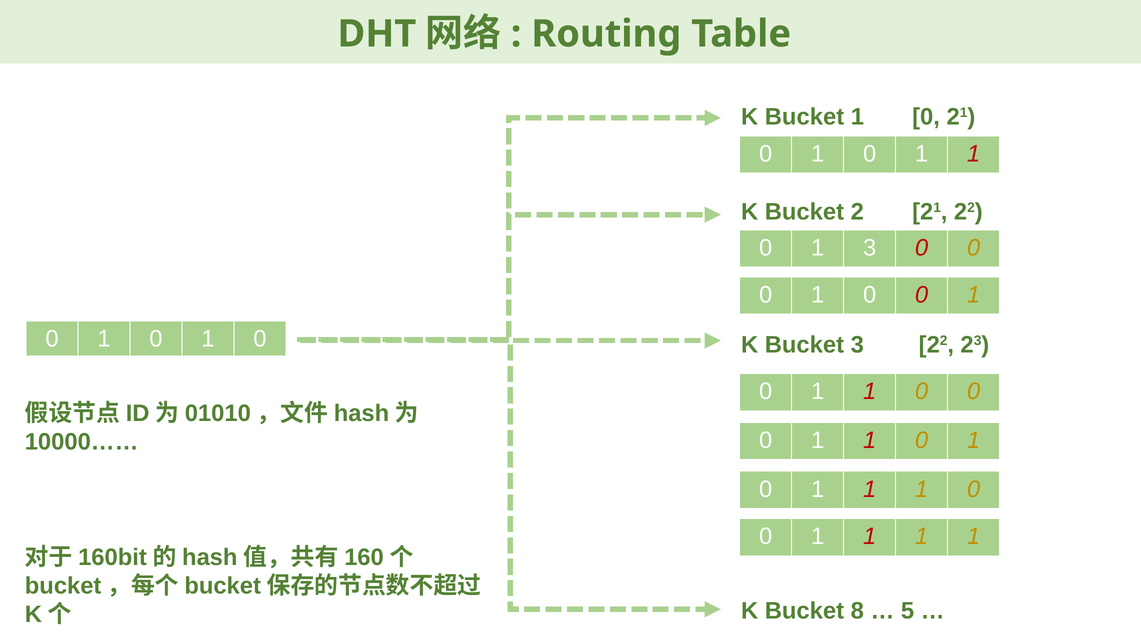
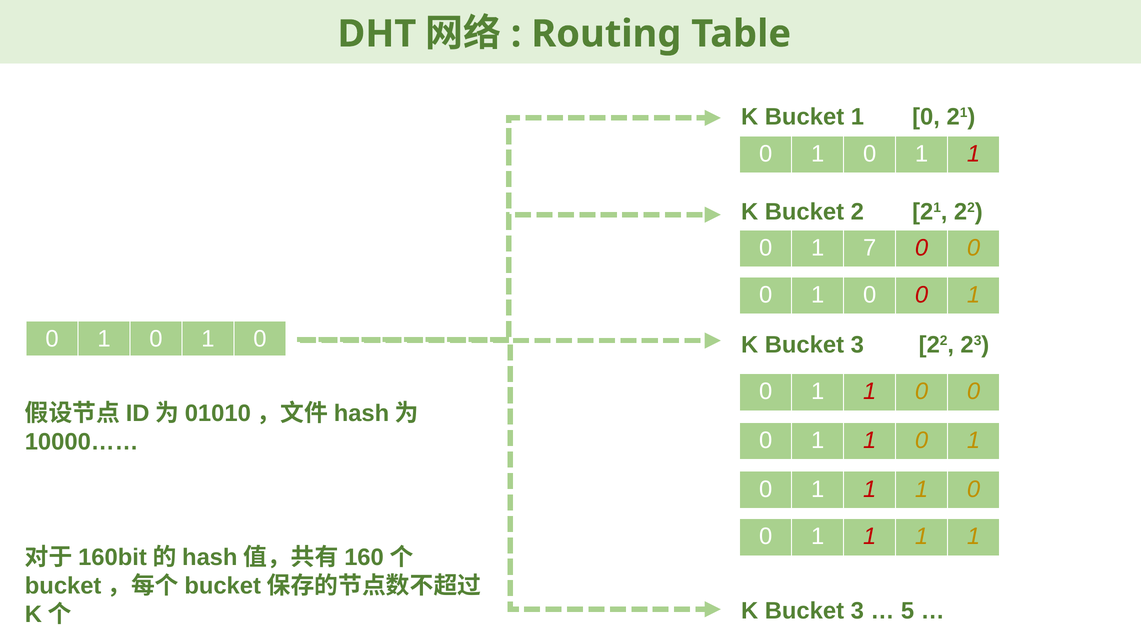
1 3: 3 -> 7
8 at (857, 611): 8 -> 3
